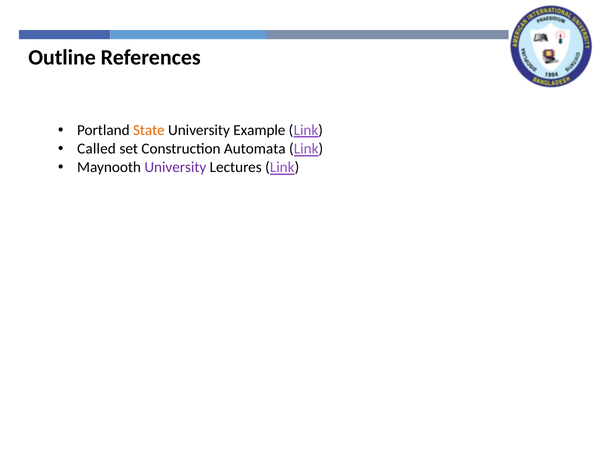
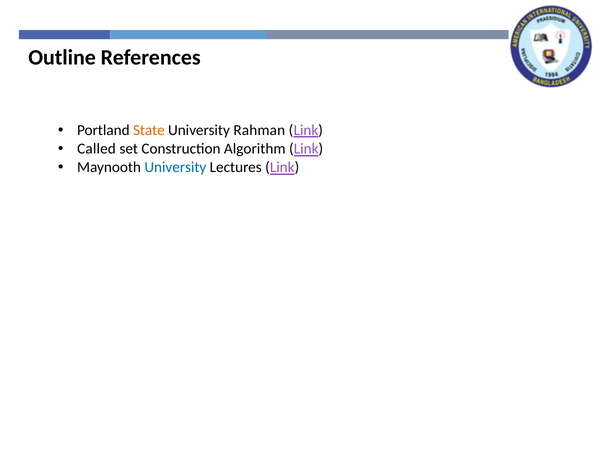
Example: Example -> Rahman
Automata: Automata -> Algorithm
University at (175, 167) colour: purple -> blue
